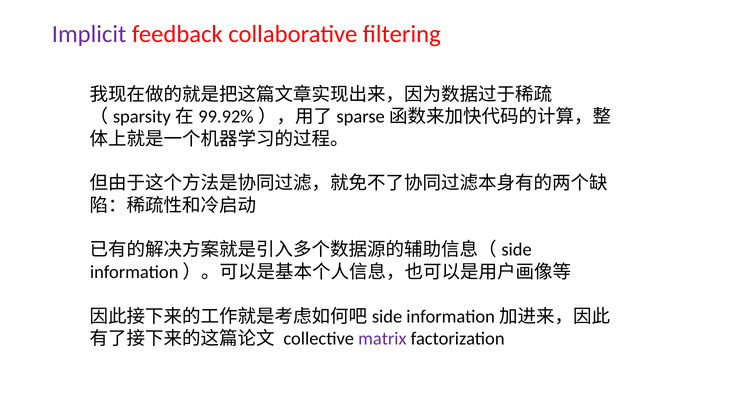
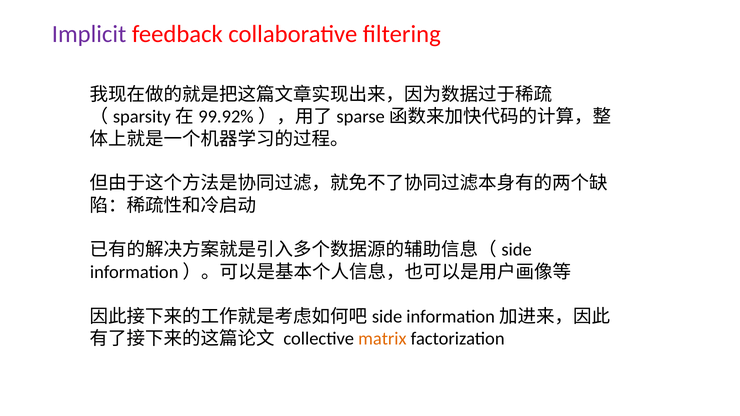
matrix colour: purple -> orange
